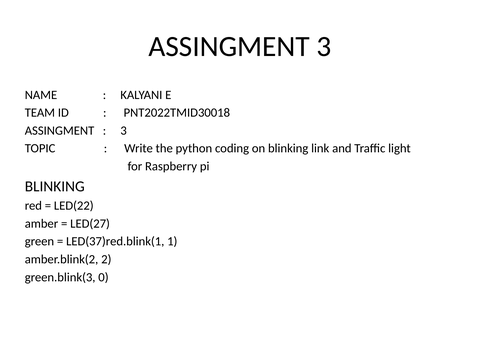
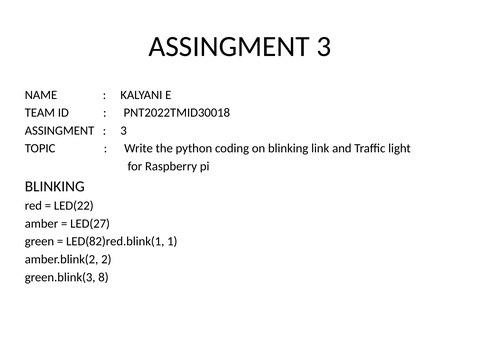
LED(37)red.blink(1: LED(37)red.blink(1 -> LED(82)red.blink(1
0: 0 -> 8
